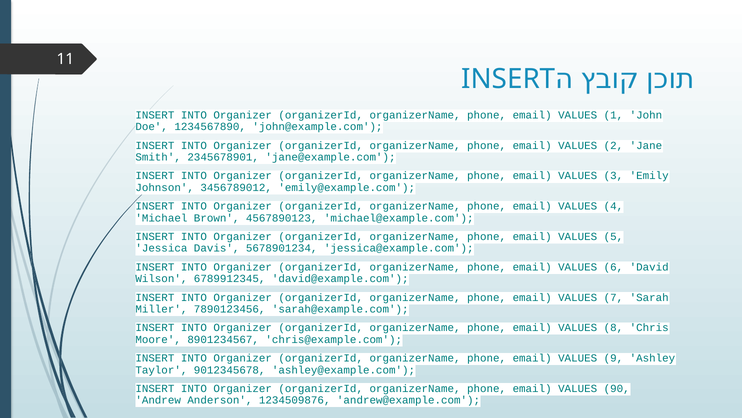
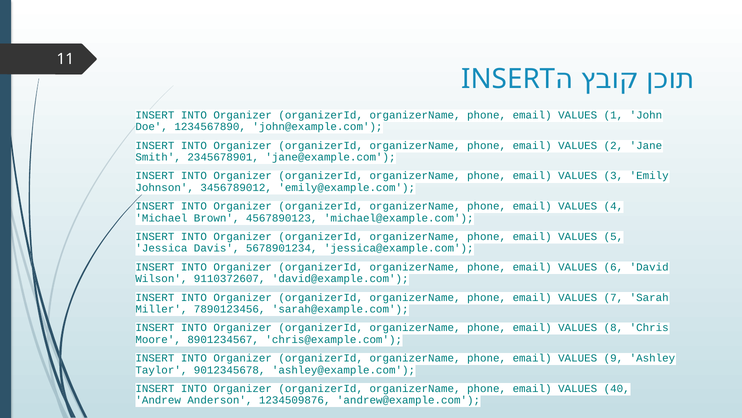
6789912345: 6789912345 -> 9110372607
90: 90 -> 40
